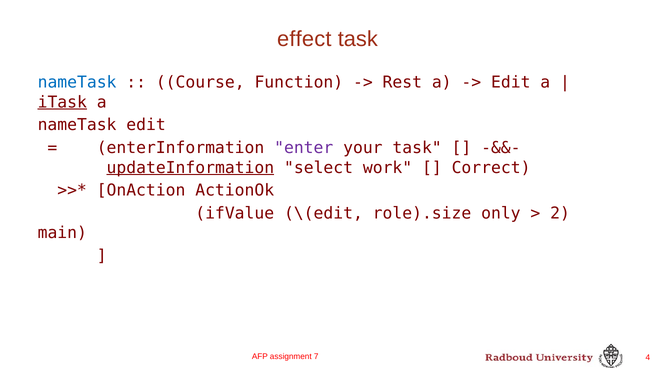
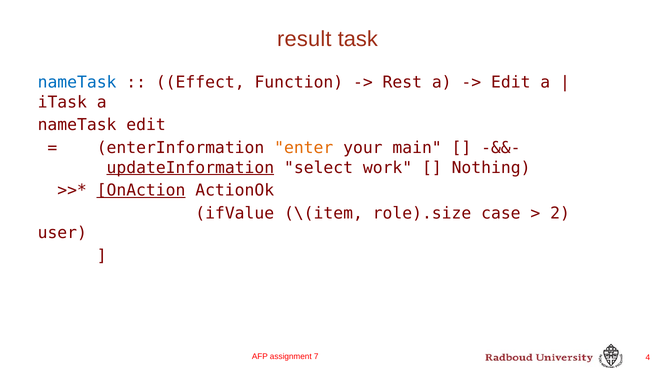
effect: effect -> result
Course: Course -> Effect
iTask underline: present -> none
enter colour: purple -> orange
your task: task -> main
Correct: Correct -> Nothing
OnAction underline: none -> present
\(edit: \(edit -> \(item
only: only -> case
main: main -> user
